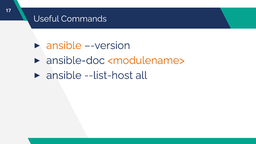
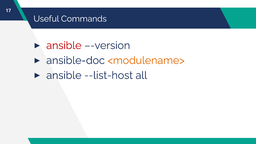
ansible at (64, 45) colour: orange -> red
